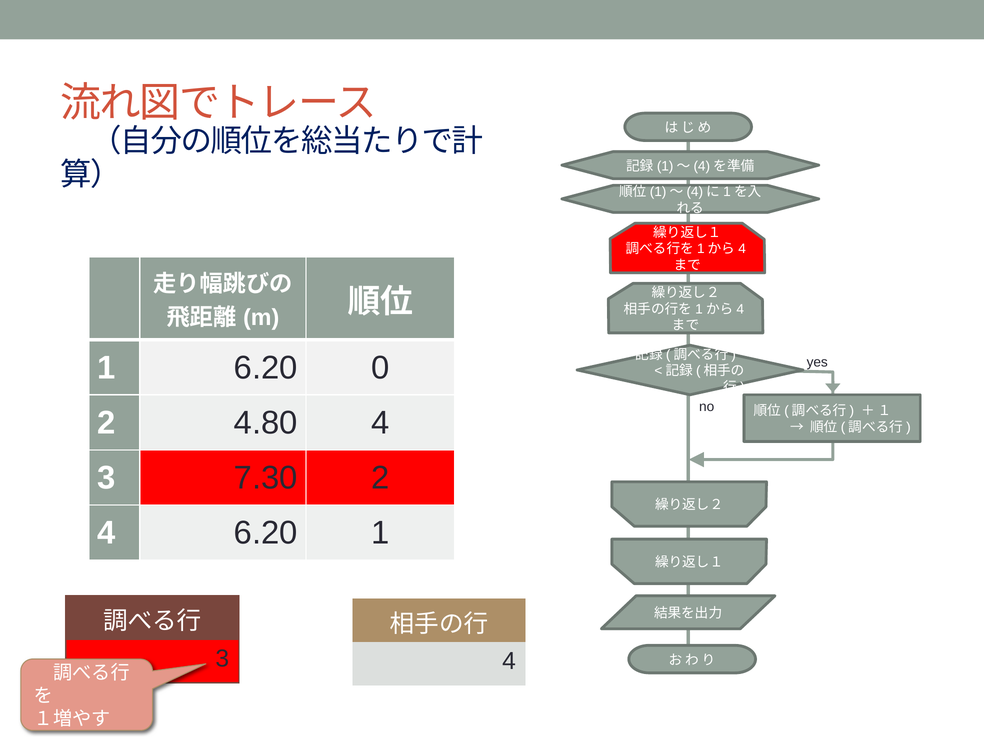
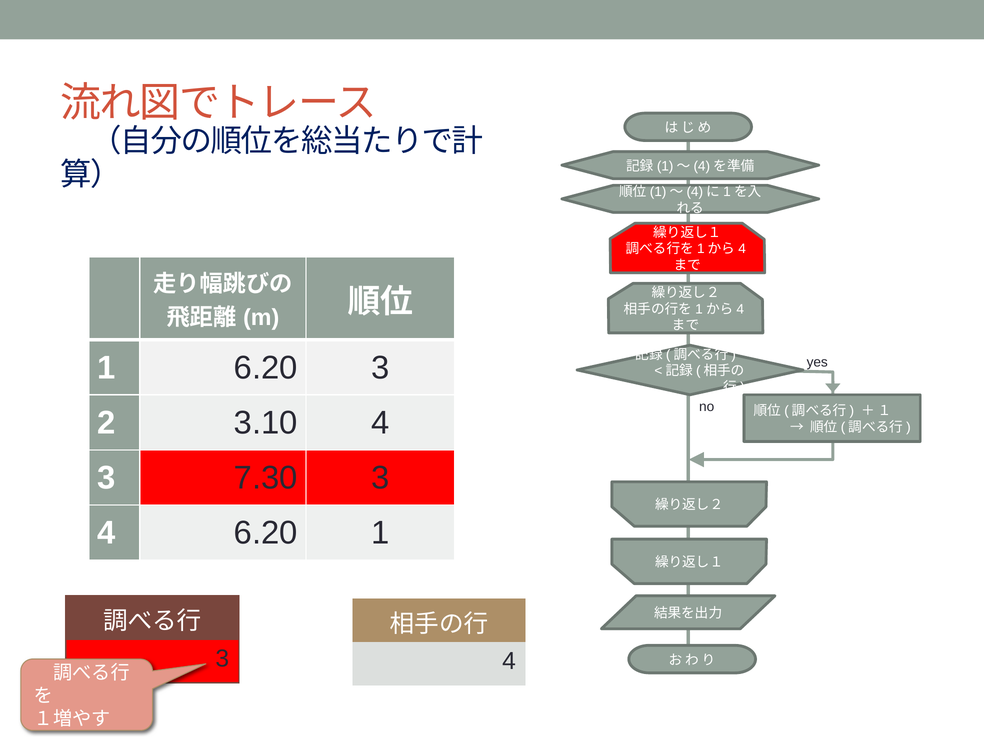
6.20 0: 0 -> 3
4.80: 4.80 -> 3.10
7.30 2: 2 -> 3
